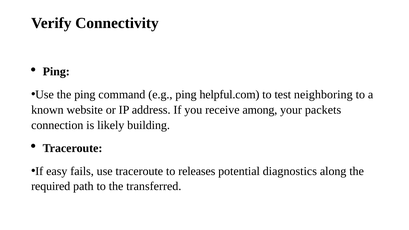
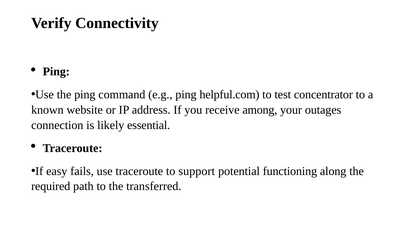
neighboring: neighboring -> concentrator
packets: packets -> outages
building: building -> essential
releases: releases -> support
diagnostics: diagnostics -> functioning
